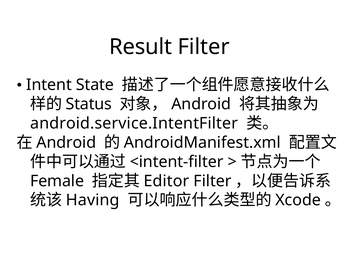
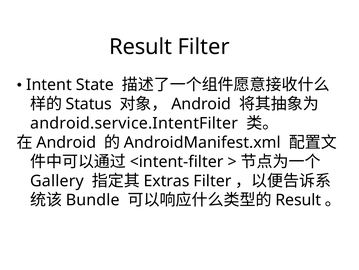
Female: Female -> Gallery
Editor: Editor -> Extras
Having: Having -> Bundle
Xcode at (298, 200): Xcode -> Result
